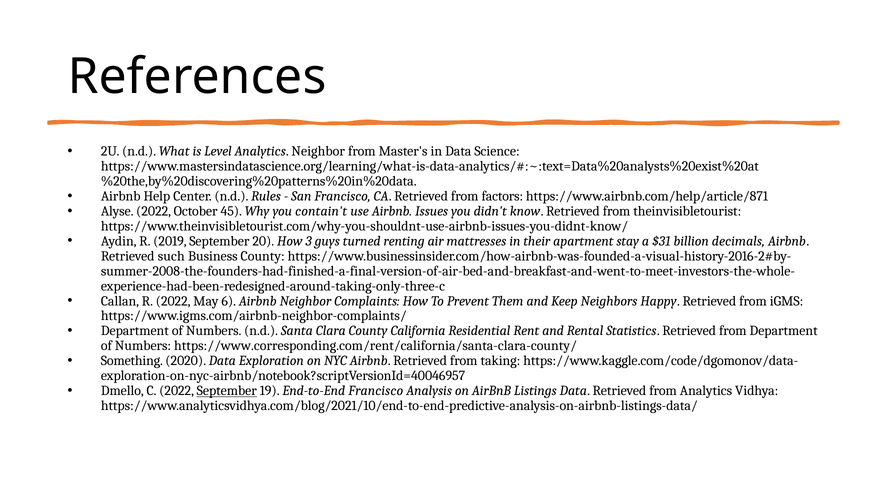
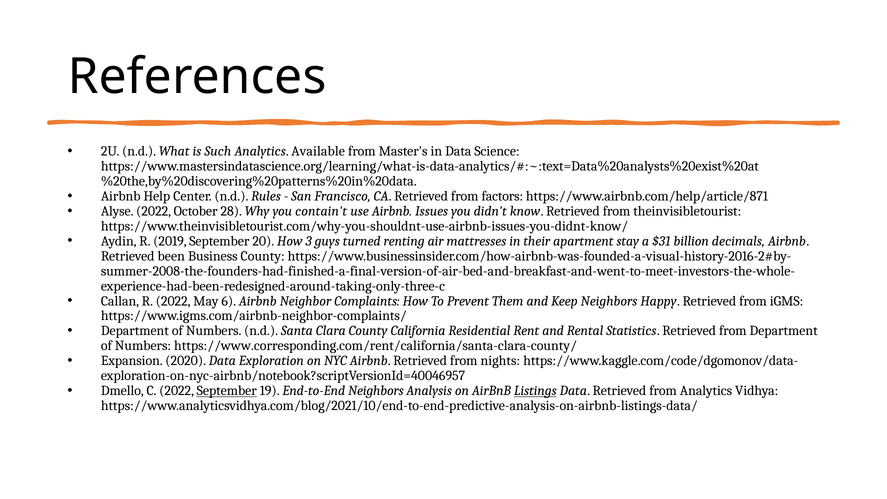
Level: Level -> Such
Analytics Neighbor: Neighbor -> Available
45: 45 -> 28
such: such -> been
Something: Something -> Expansion
taking: taking -> nights
End-to-End Francisco: Francisco -> Neighbors
Listings underline: none -> present
